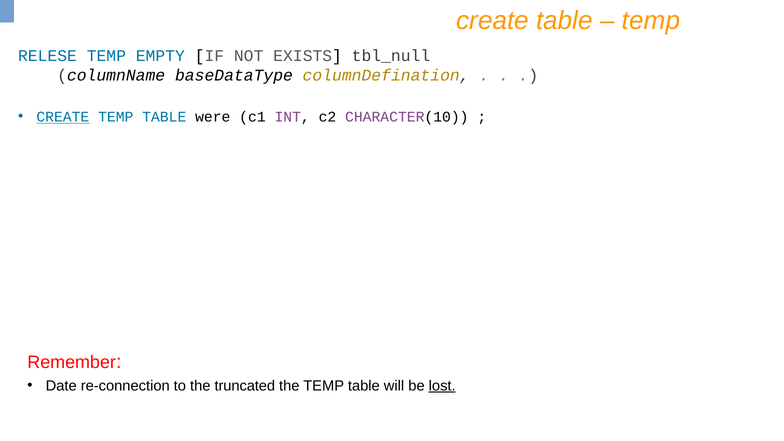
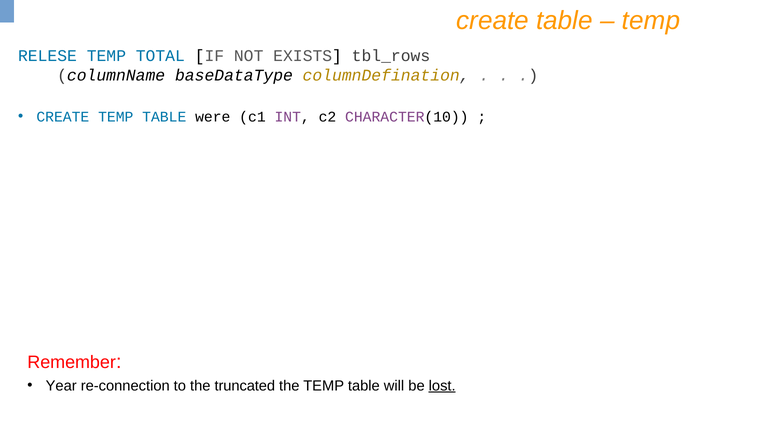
EMPTY: EMPTY -> TOTAL
tbl_null: tbl_null -> tbl_rows
CREATE at (63, 117) underline: present -> none
Date: Date -> Year
